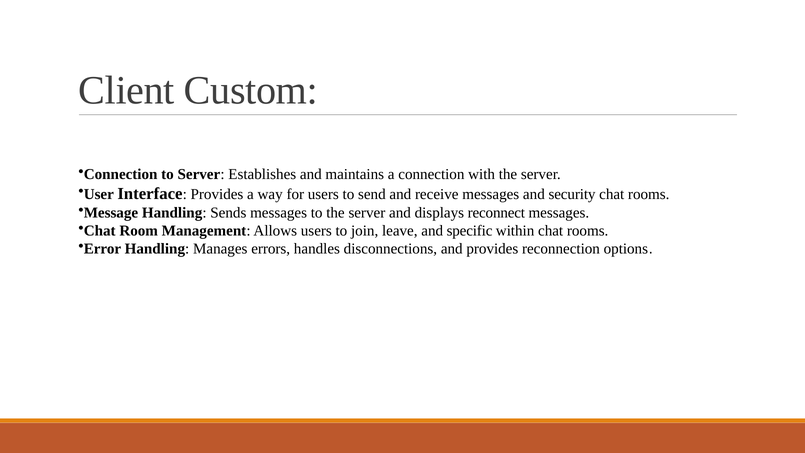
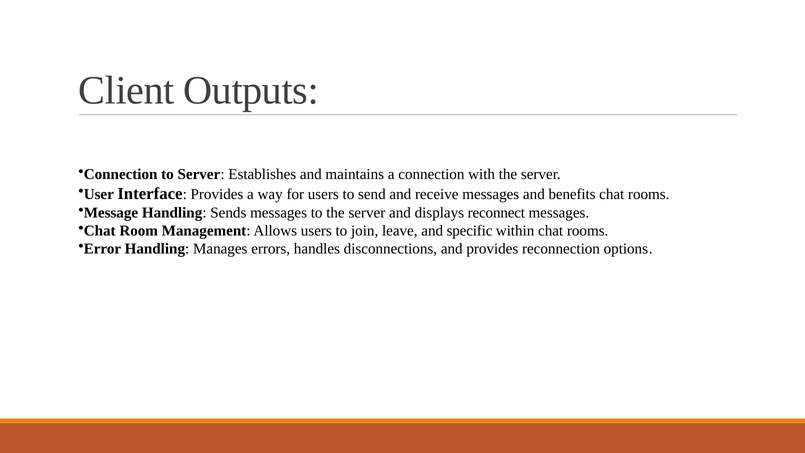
Custom: Custom -> Outputs
security: security -> benefits
